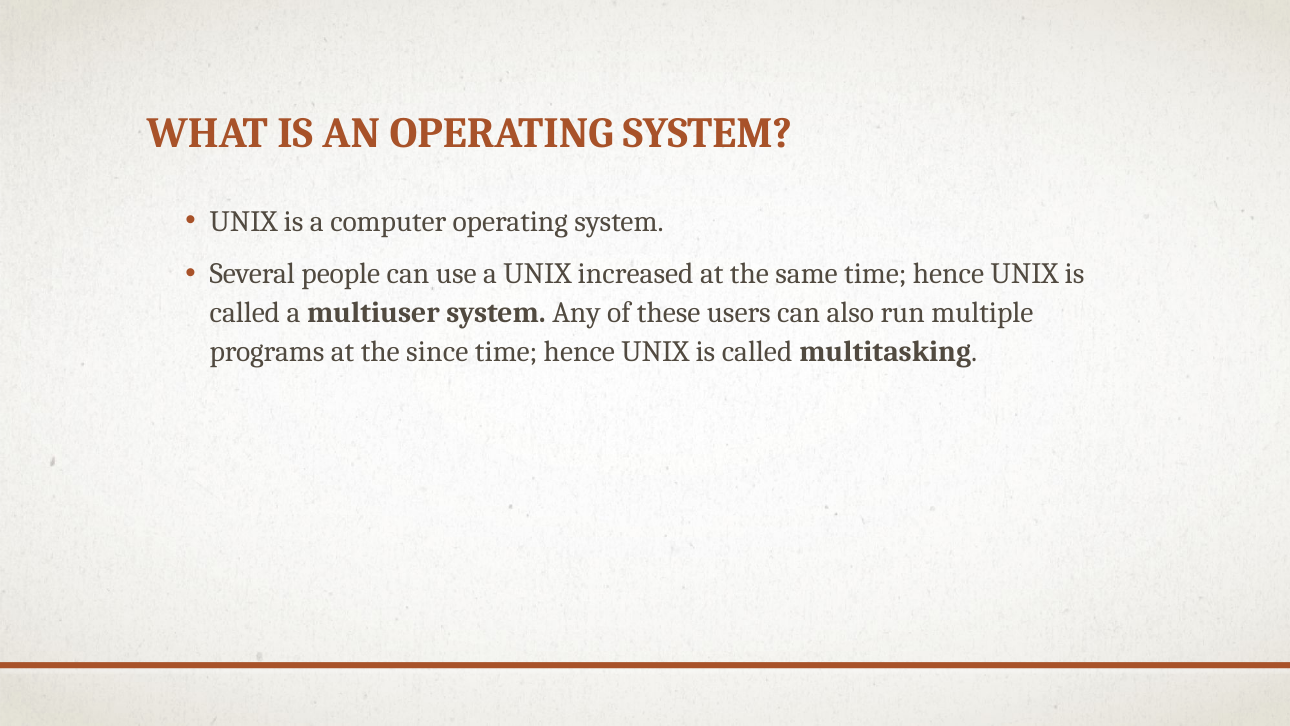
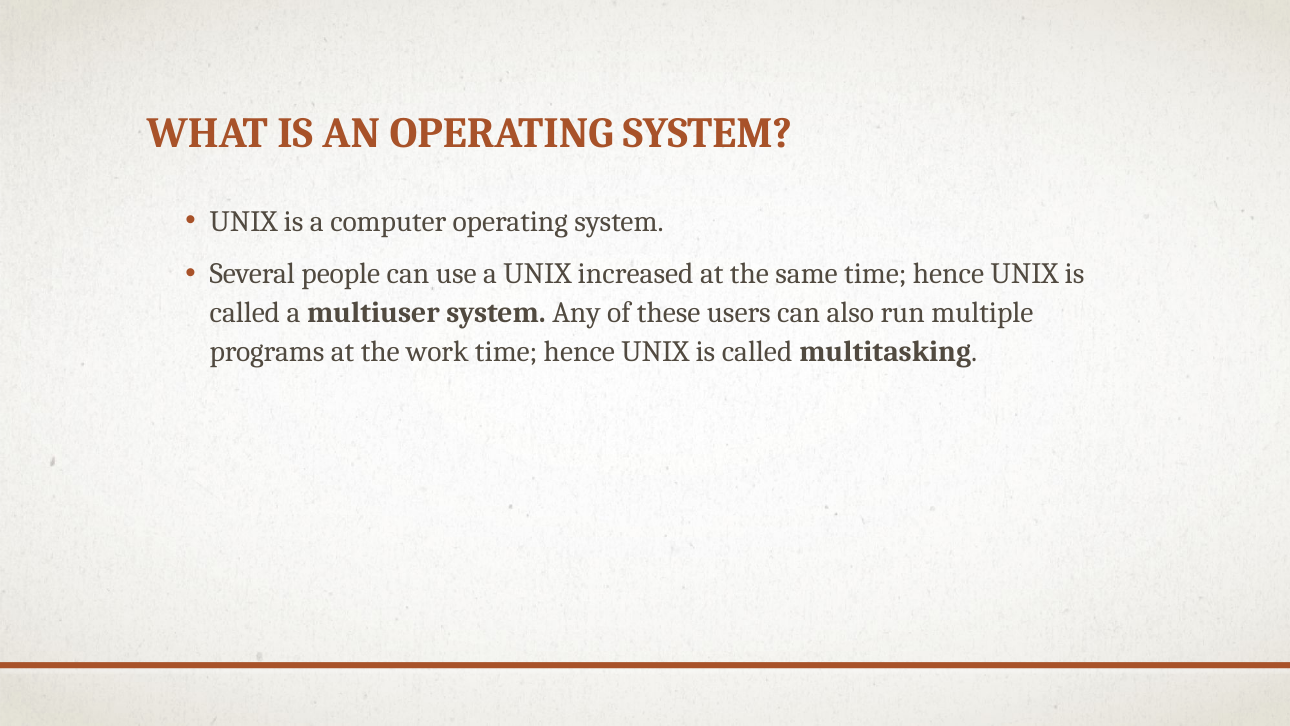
since: since -> work
